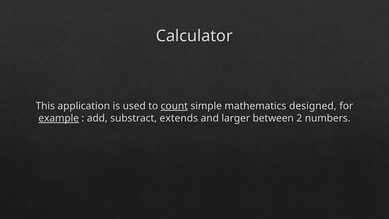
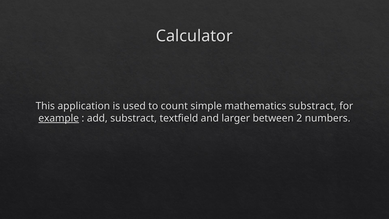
count underline: present -> none
mathematics designed: designed -> substract
extends: extends -> textfield
